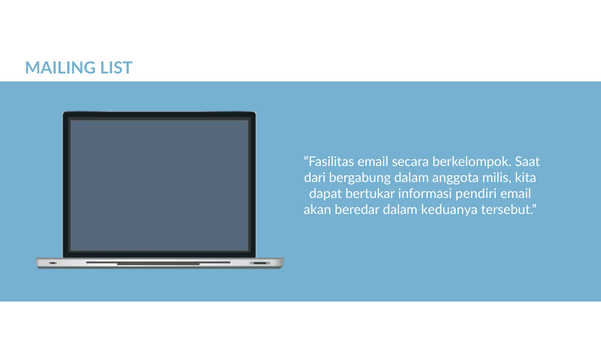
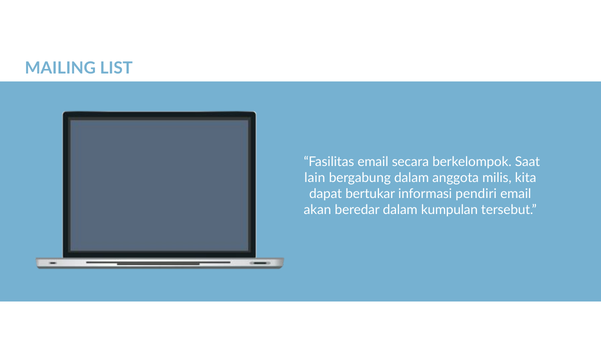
dari: dari -> lain
keduanya: keduanya -> kumpulan
